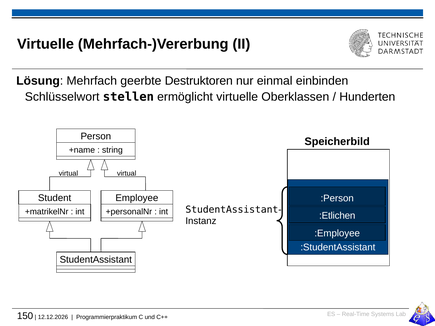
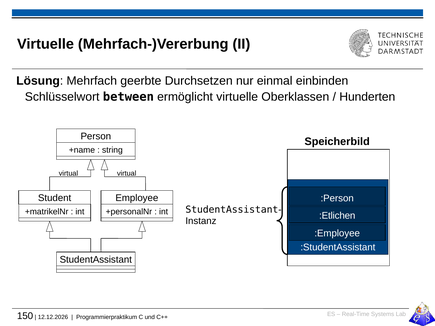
Destruktoren: Destruktoren -> Durchsetzen
stellen: stellen -> between
